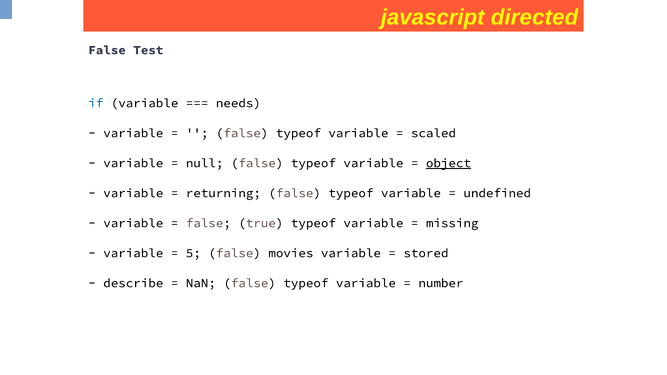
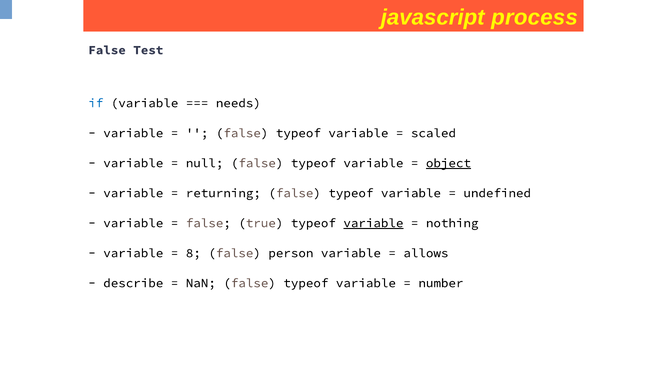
directed: directed -> process
variable at (373, 223) underline: none -> present
missing: missing -> nothing
5: 5 -> 8
movies: movies -> person
stored: stored -> allows
